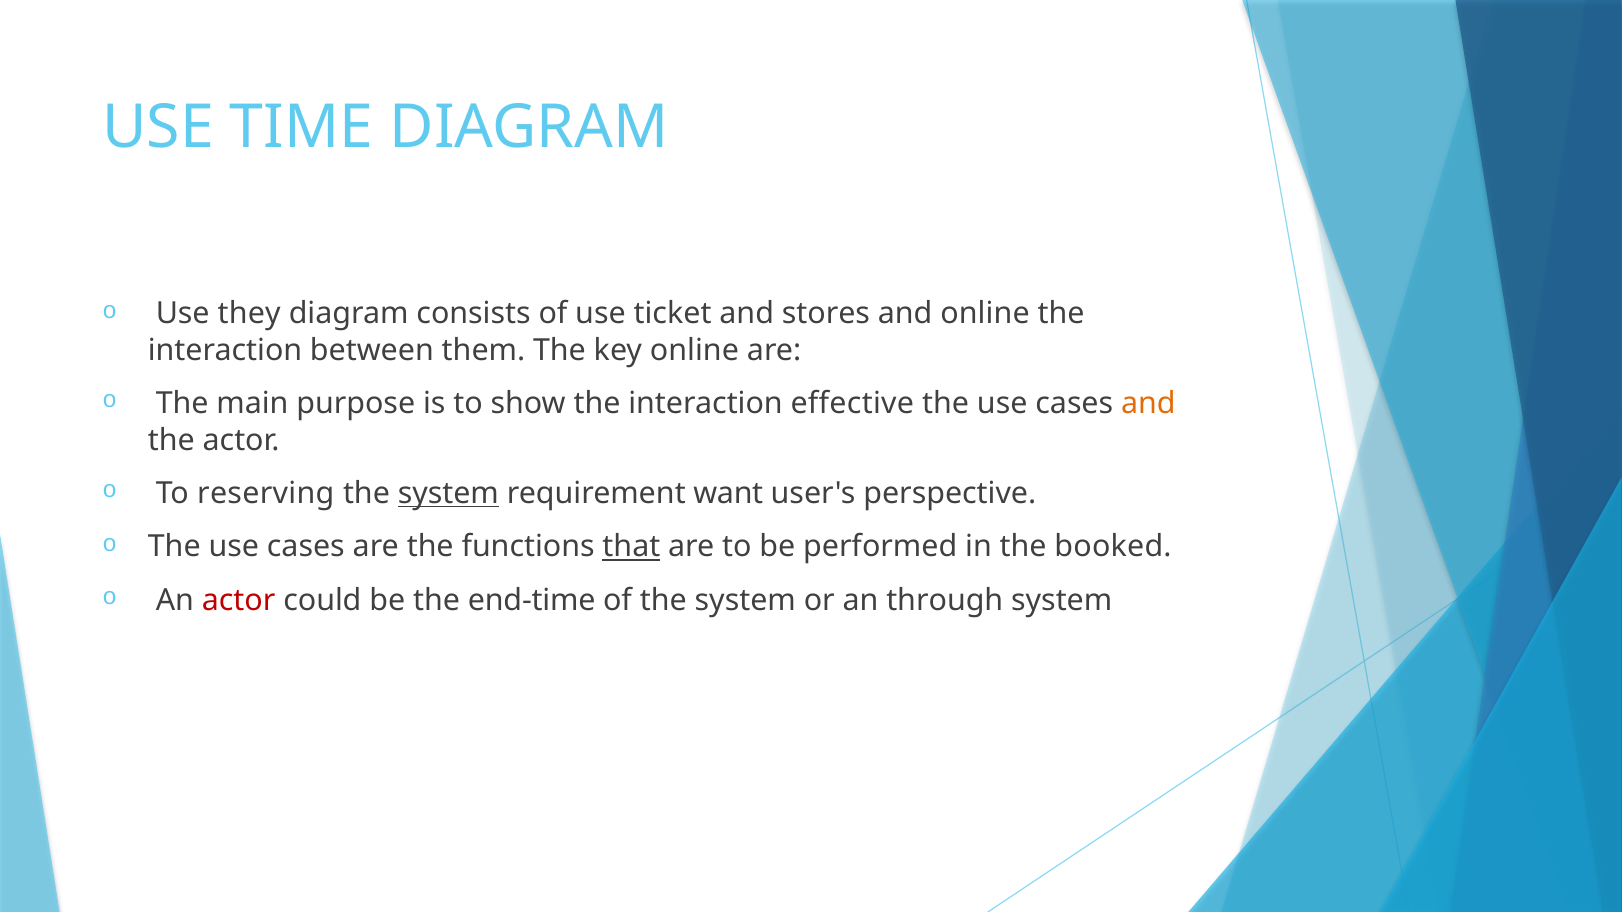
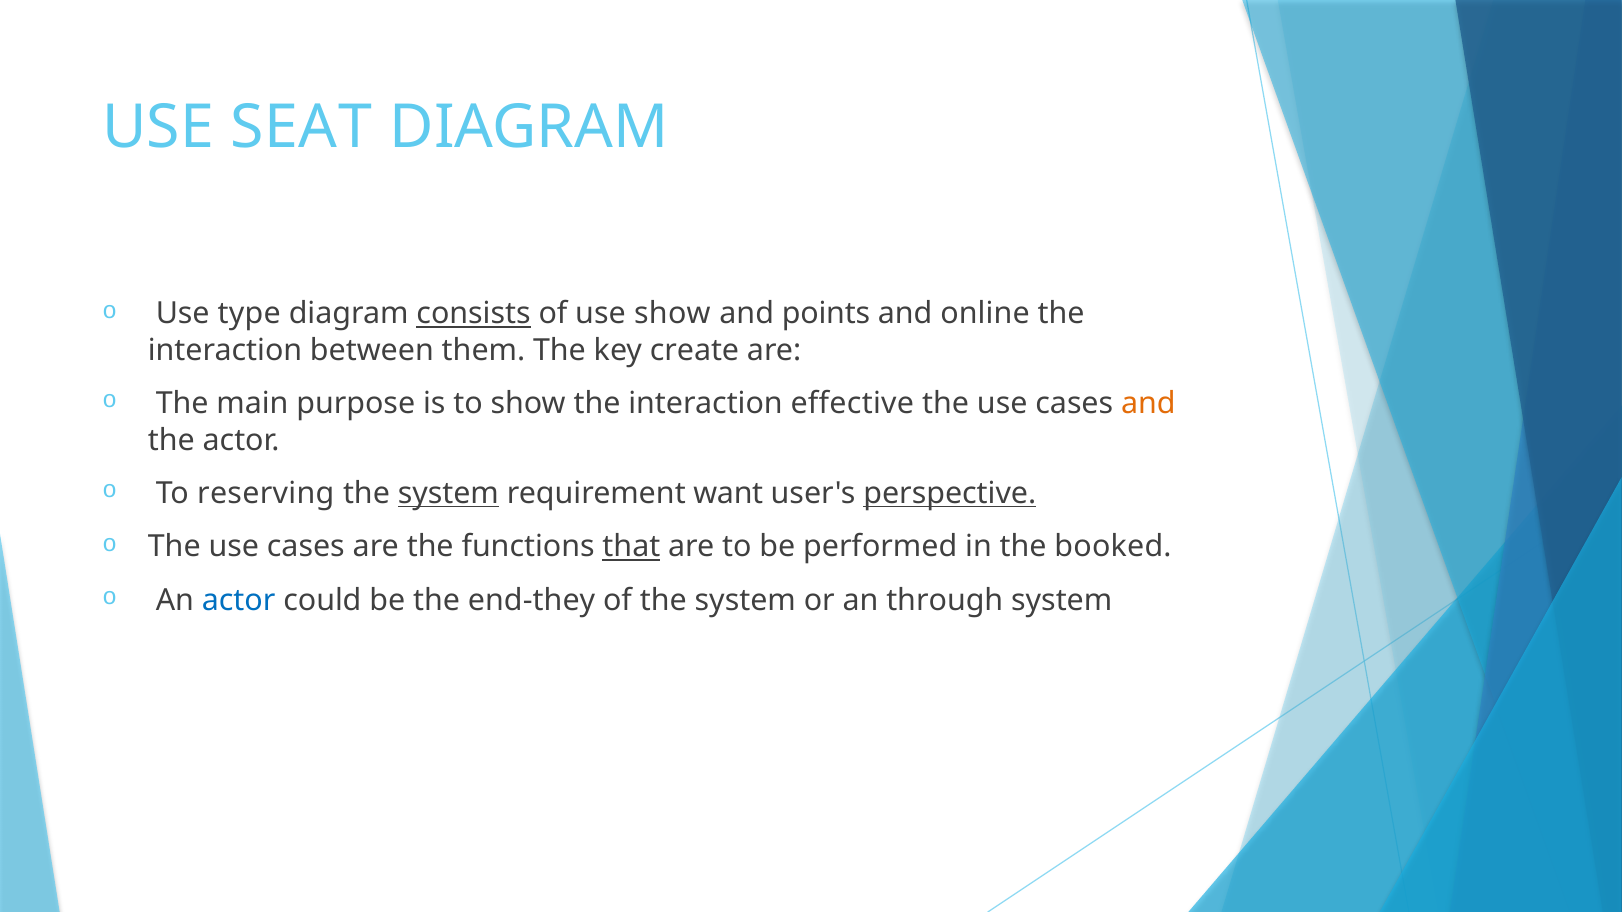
TIME: TIME -> SEAT
they: they -> type
consists underline: none -> present
use ticket: ticket -> show
stores: stores -> points
key online: online -> create
perspective underline: none -> present
actor at (239, 601) colour: red -> blue
end-time: end-time -> end-they
